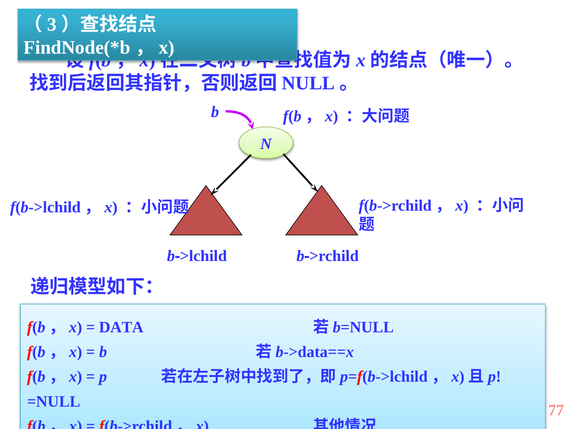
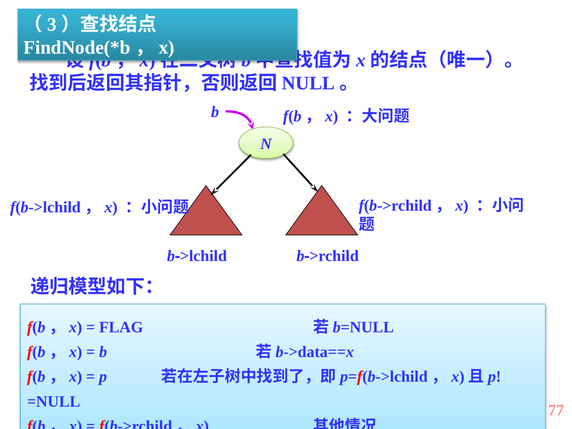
DATA: DATA -> FLAG
